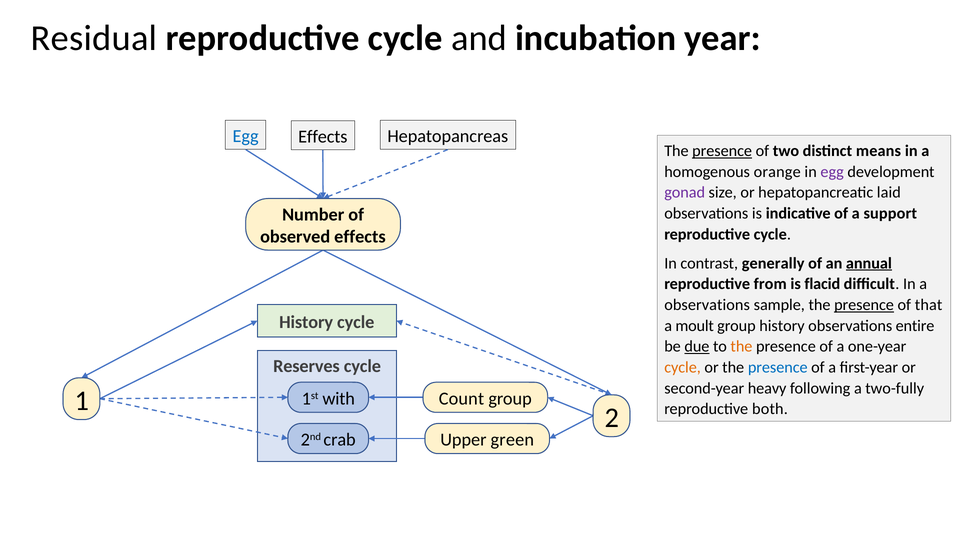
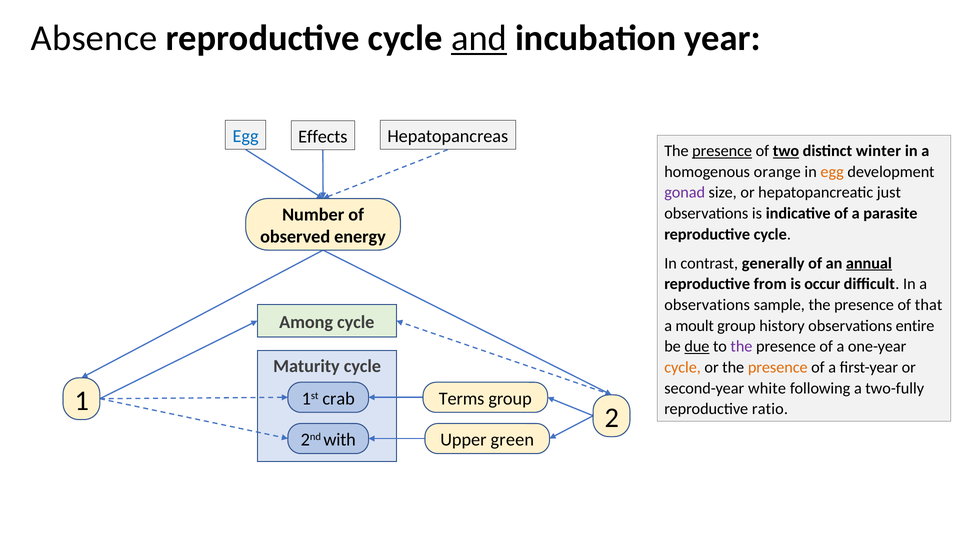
Residual: Residual -> Absence
and underline: none -> present
two underline: none -> present
means: means -> winter
egg at (832, 172) colour: purple -> orange
laid: laid -> just
support: support -> parasite
observed effects: effects -> energy
flacid: flacid -> occur
presence at (864, 305) underline: present -> none
History at (306, 322): History -> Among
the at (741, 346) colour: orange -> purple
Reserves: Reserves -> Maturity
presence at (778, 367) colour: blue -> orange
heavy: heavy -> white
with: with -> crab
Count: Count -> Terms
both: both -> ratio
crab: crab -> with
